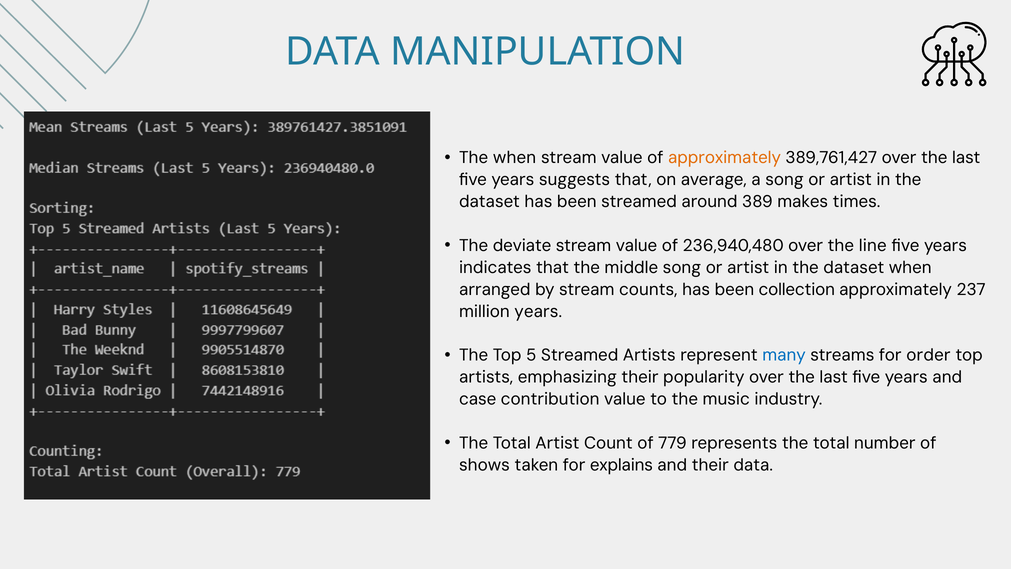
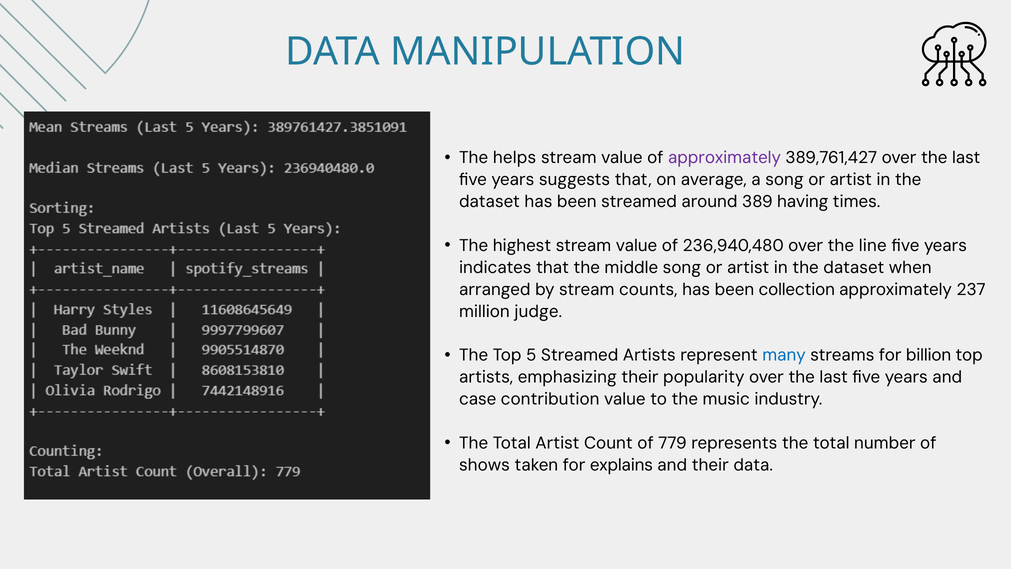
The when: when -> helps
approximately at (725, 158) colour: orange -> purple
makes: makes -> having
deviate: deviate -> highest
million years: years -> judge
order: order -> billion
